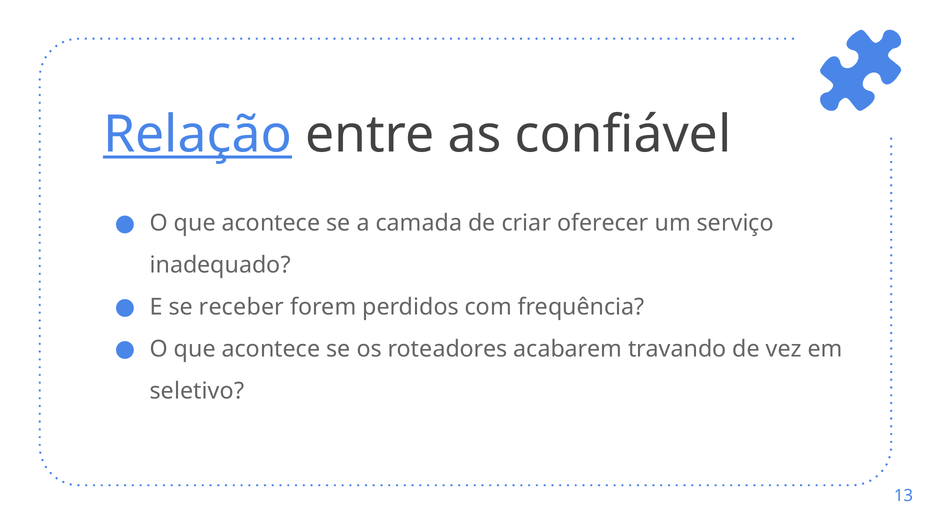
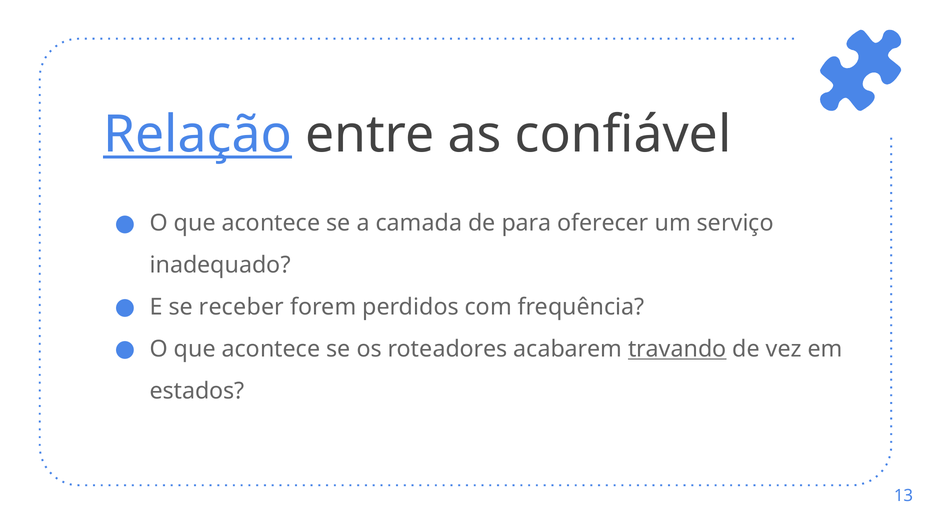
criar: criar -> para
travando underline: none -> present
seletivo: seletivo -> estados
